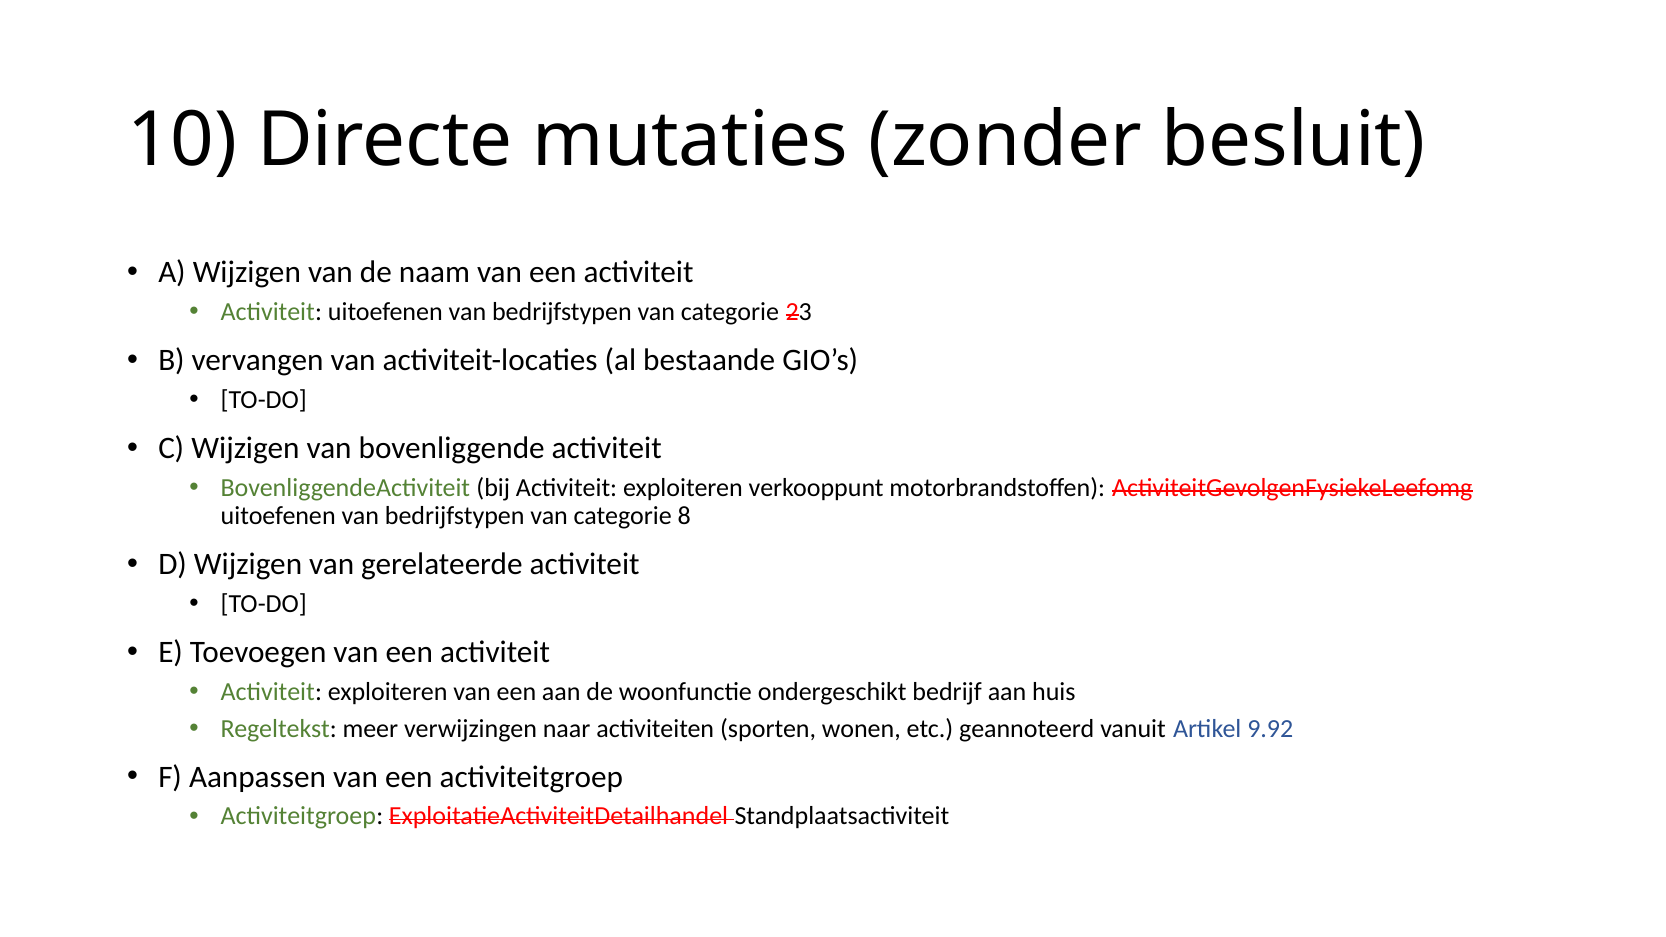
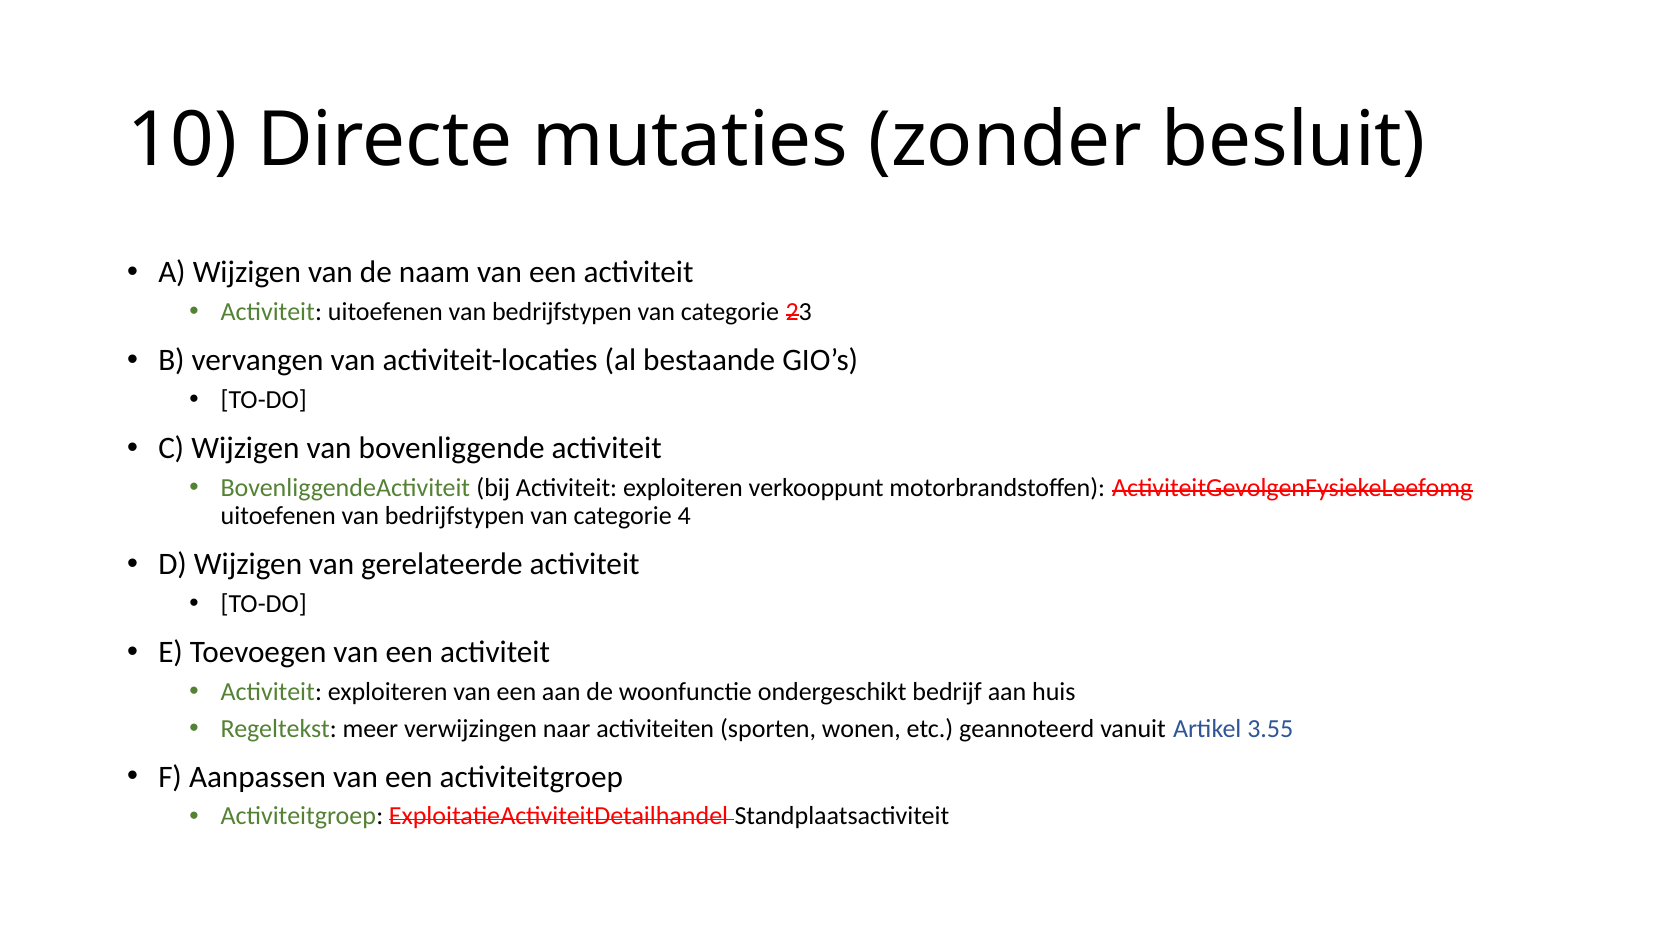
8: 8 -> 4
9.92: 9.92 -> 3.55
